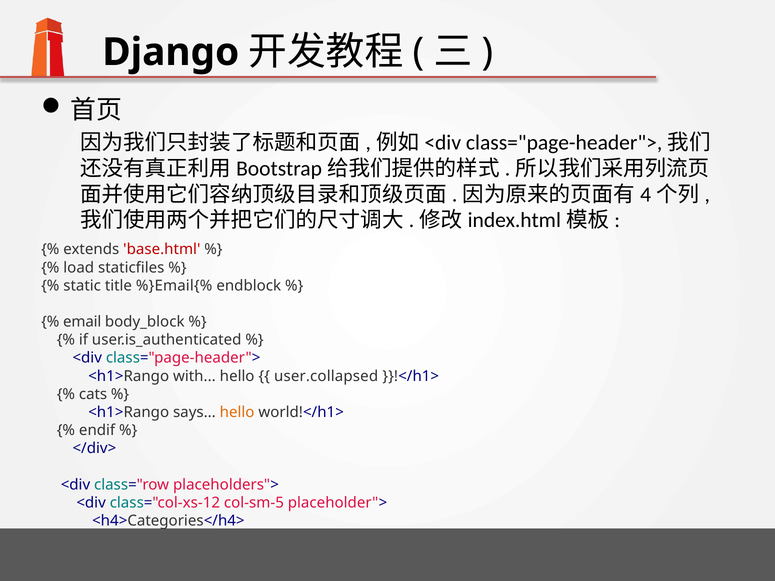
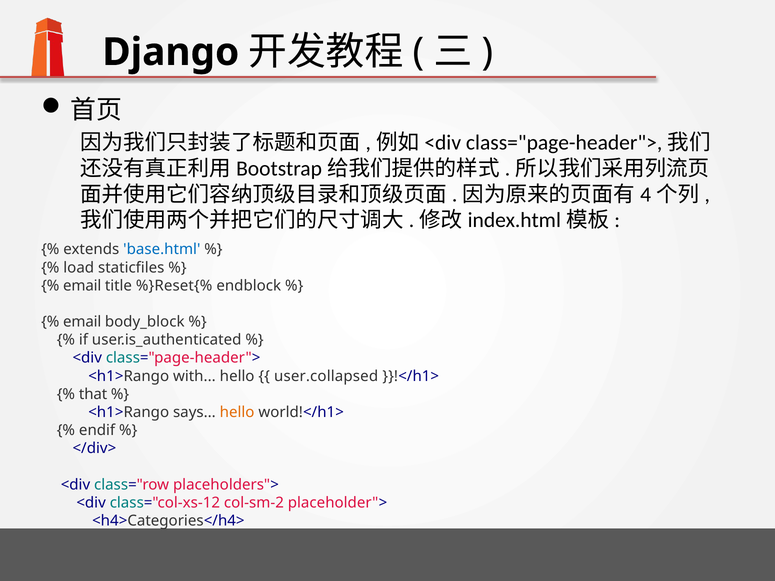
base.html colour: red -> blue
static at (82, 286): static -> email
%}Email{%: %}Email{% -> %}Reset{%
cats: cats -> that
col-sm-5: col-sm-5 -> col-sm-2
